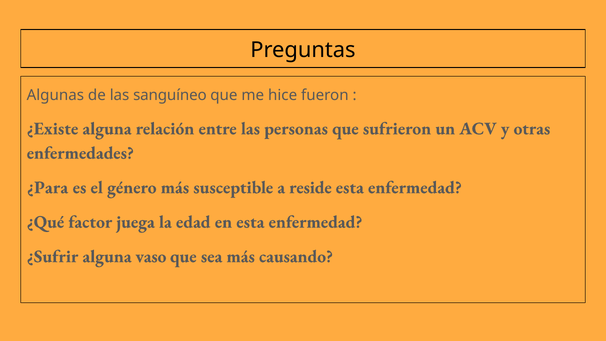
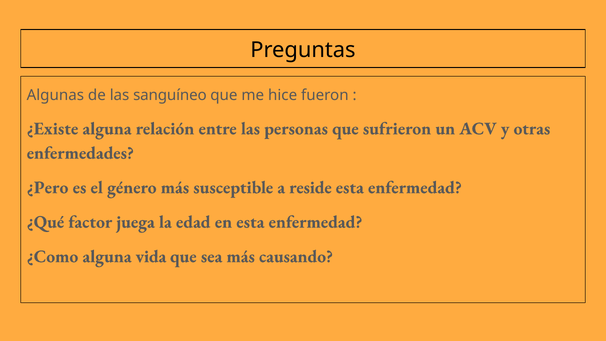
¿Para: ¿Para -> ¿Pero
¿Sufrir: ¿Sufrir -> ¿Como
vaso: vaso -> vida
